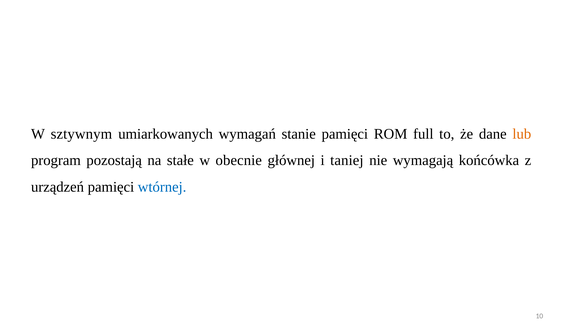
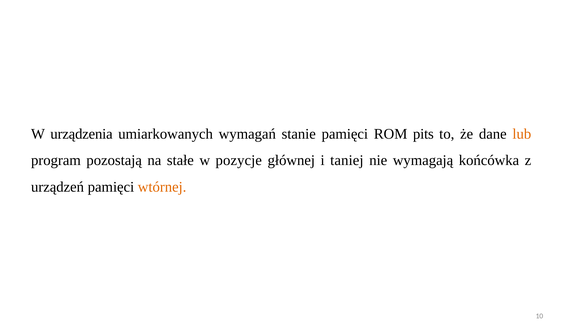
sztywnym: sztywnym -> urządzenia
full: full -> pits
obecnie: obecnie -> pozycje
wtórnej colour: blue -> orange
